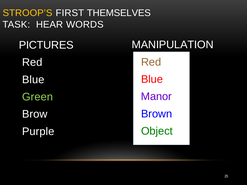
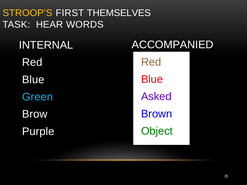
MANIPULATION: MANIPULATION -> ACCOMPANIED
PICTURES: PICTURES -> INTERNAL
Manor: Manor -> Asked
Green colour: light green -> light blue
